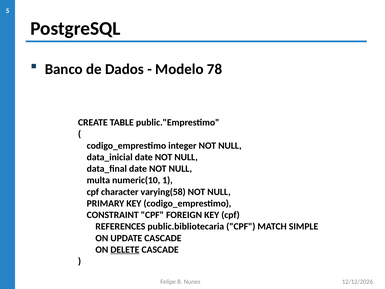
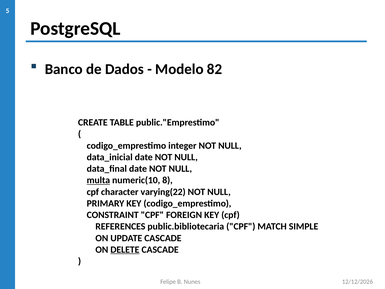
78: 78 -> 82
multa underline: none -> present
1: 1 -> 8
varying(58: varying(58 -> varying(22
